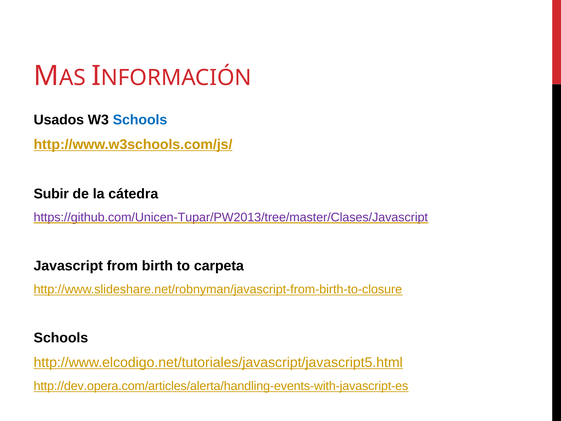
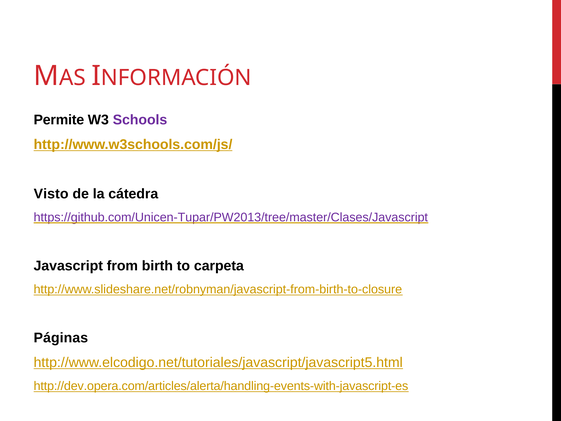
Usados: Usados -> Permite
Schools at (140, 120) colour: blue -> purple
Subir: Subir -> Visto
Schools at (61, 338): Schools -> Páginas
